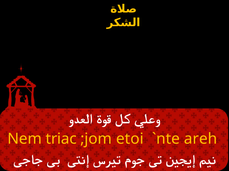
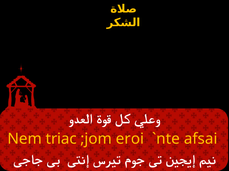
etoi: etoi -> eroi
areh: areh -> afsai
